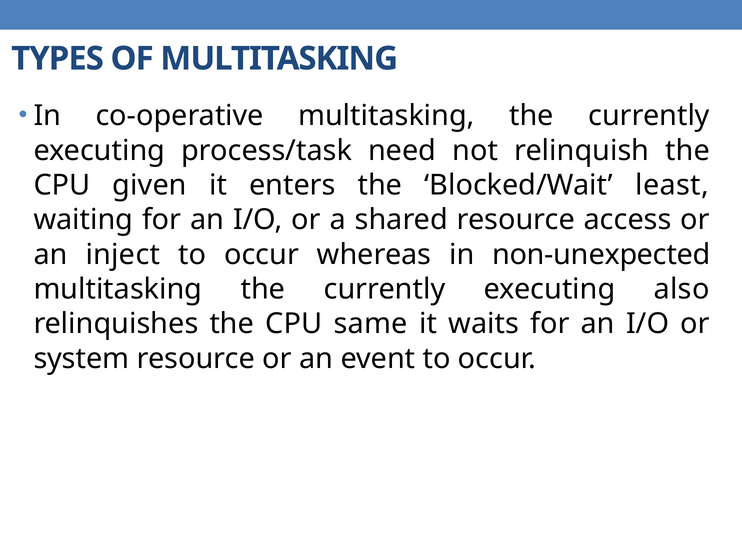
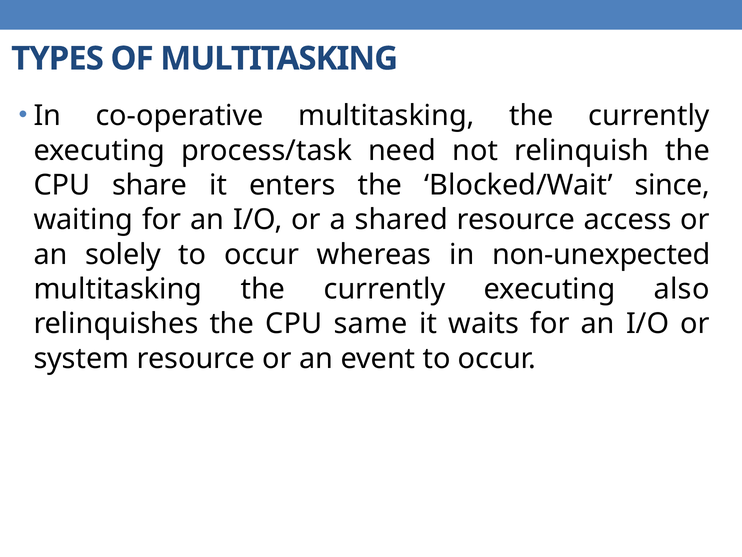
given: given -> share
least: least -> since
inject: inject -> solely
